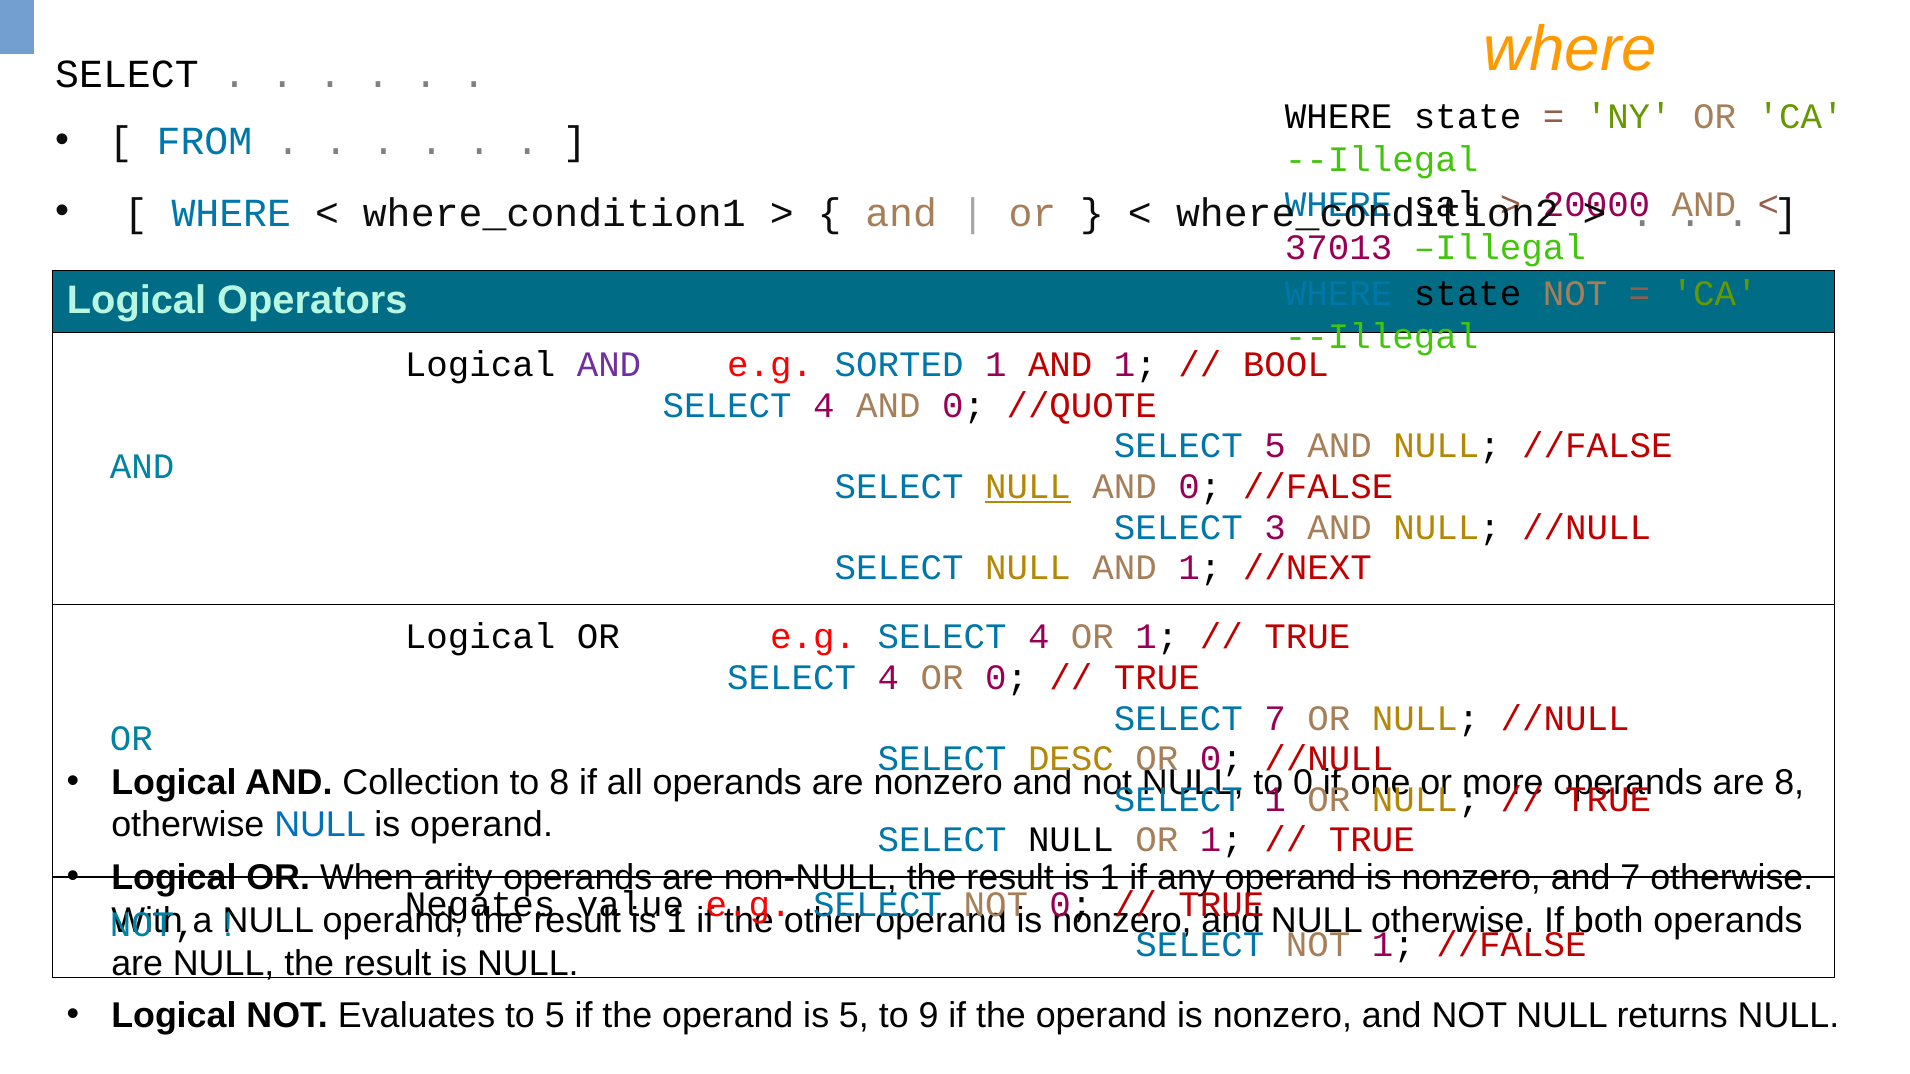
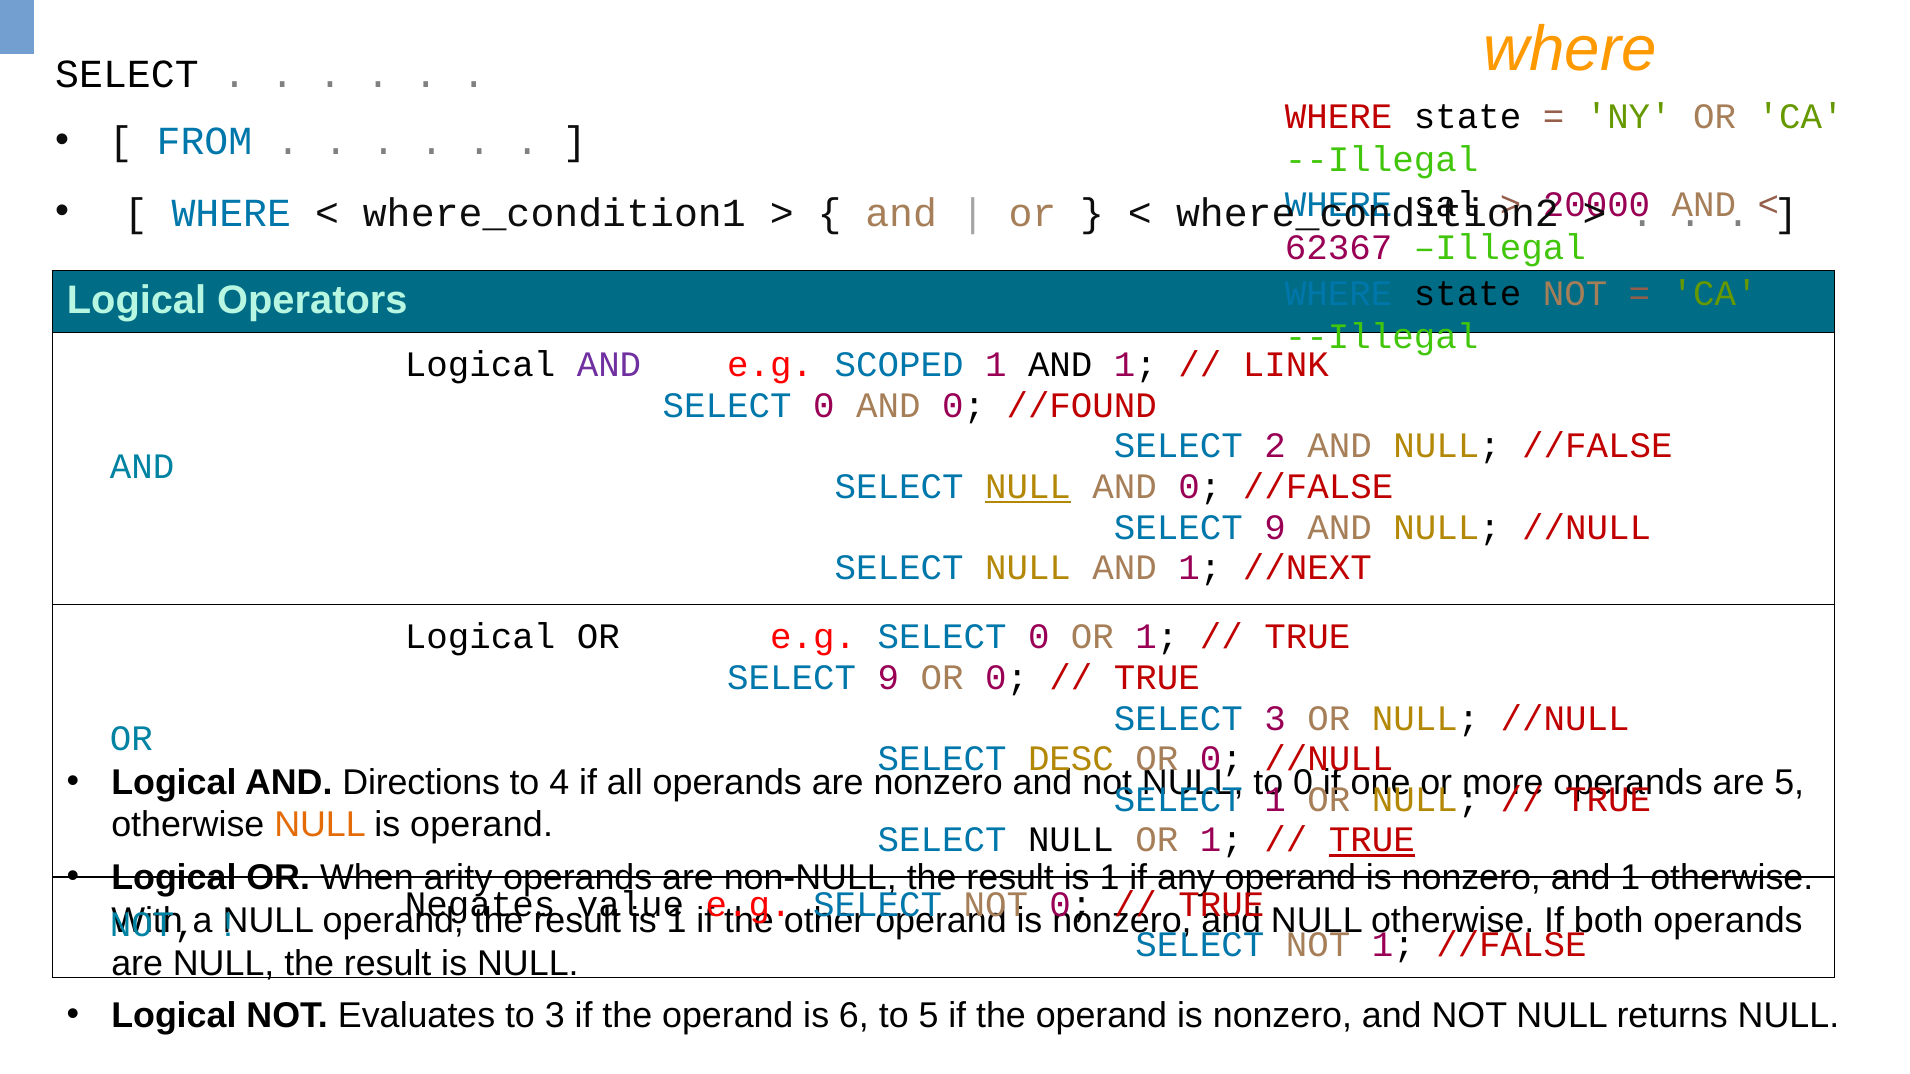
WHERE at (1339, 117) colour: black -> red
37013: 37013 -> 62367
SORTED: SORTED -> SCOPED
AND at (1060, 365) colour: red -> black
BOOL: BOOL -> LINK
4 at (824, 406): 4 -> 0
//QUOTE: //QUOTE -> //FOUND
SELECT 5: 5 -> 2
3 at (1275, 528): 3 -> 9
e.g SELECT 4: 4 -> 0
4 at (888, 678): 4 -> 9
SELECT 7: 7 -> 3
Collection: Collection -> Directions
to 8: 8 -> 4
are 8: 8 -> 5
NULL at (320, 825) colour: blue -> orange
TRUE at (1372, 840) underline: none -> present
nonzero and 7: 7 -> 1
to 5: 5 -> 3
is 5: 5 -> 6
to 9: 9 -> 5
